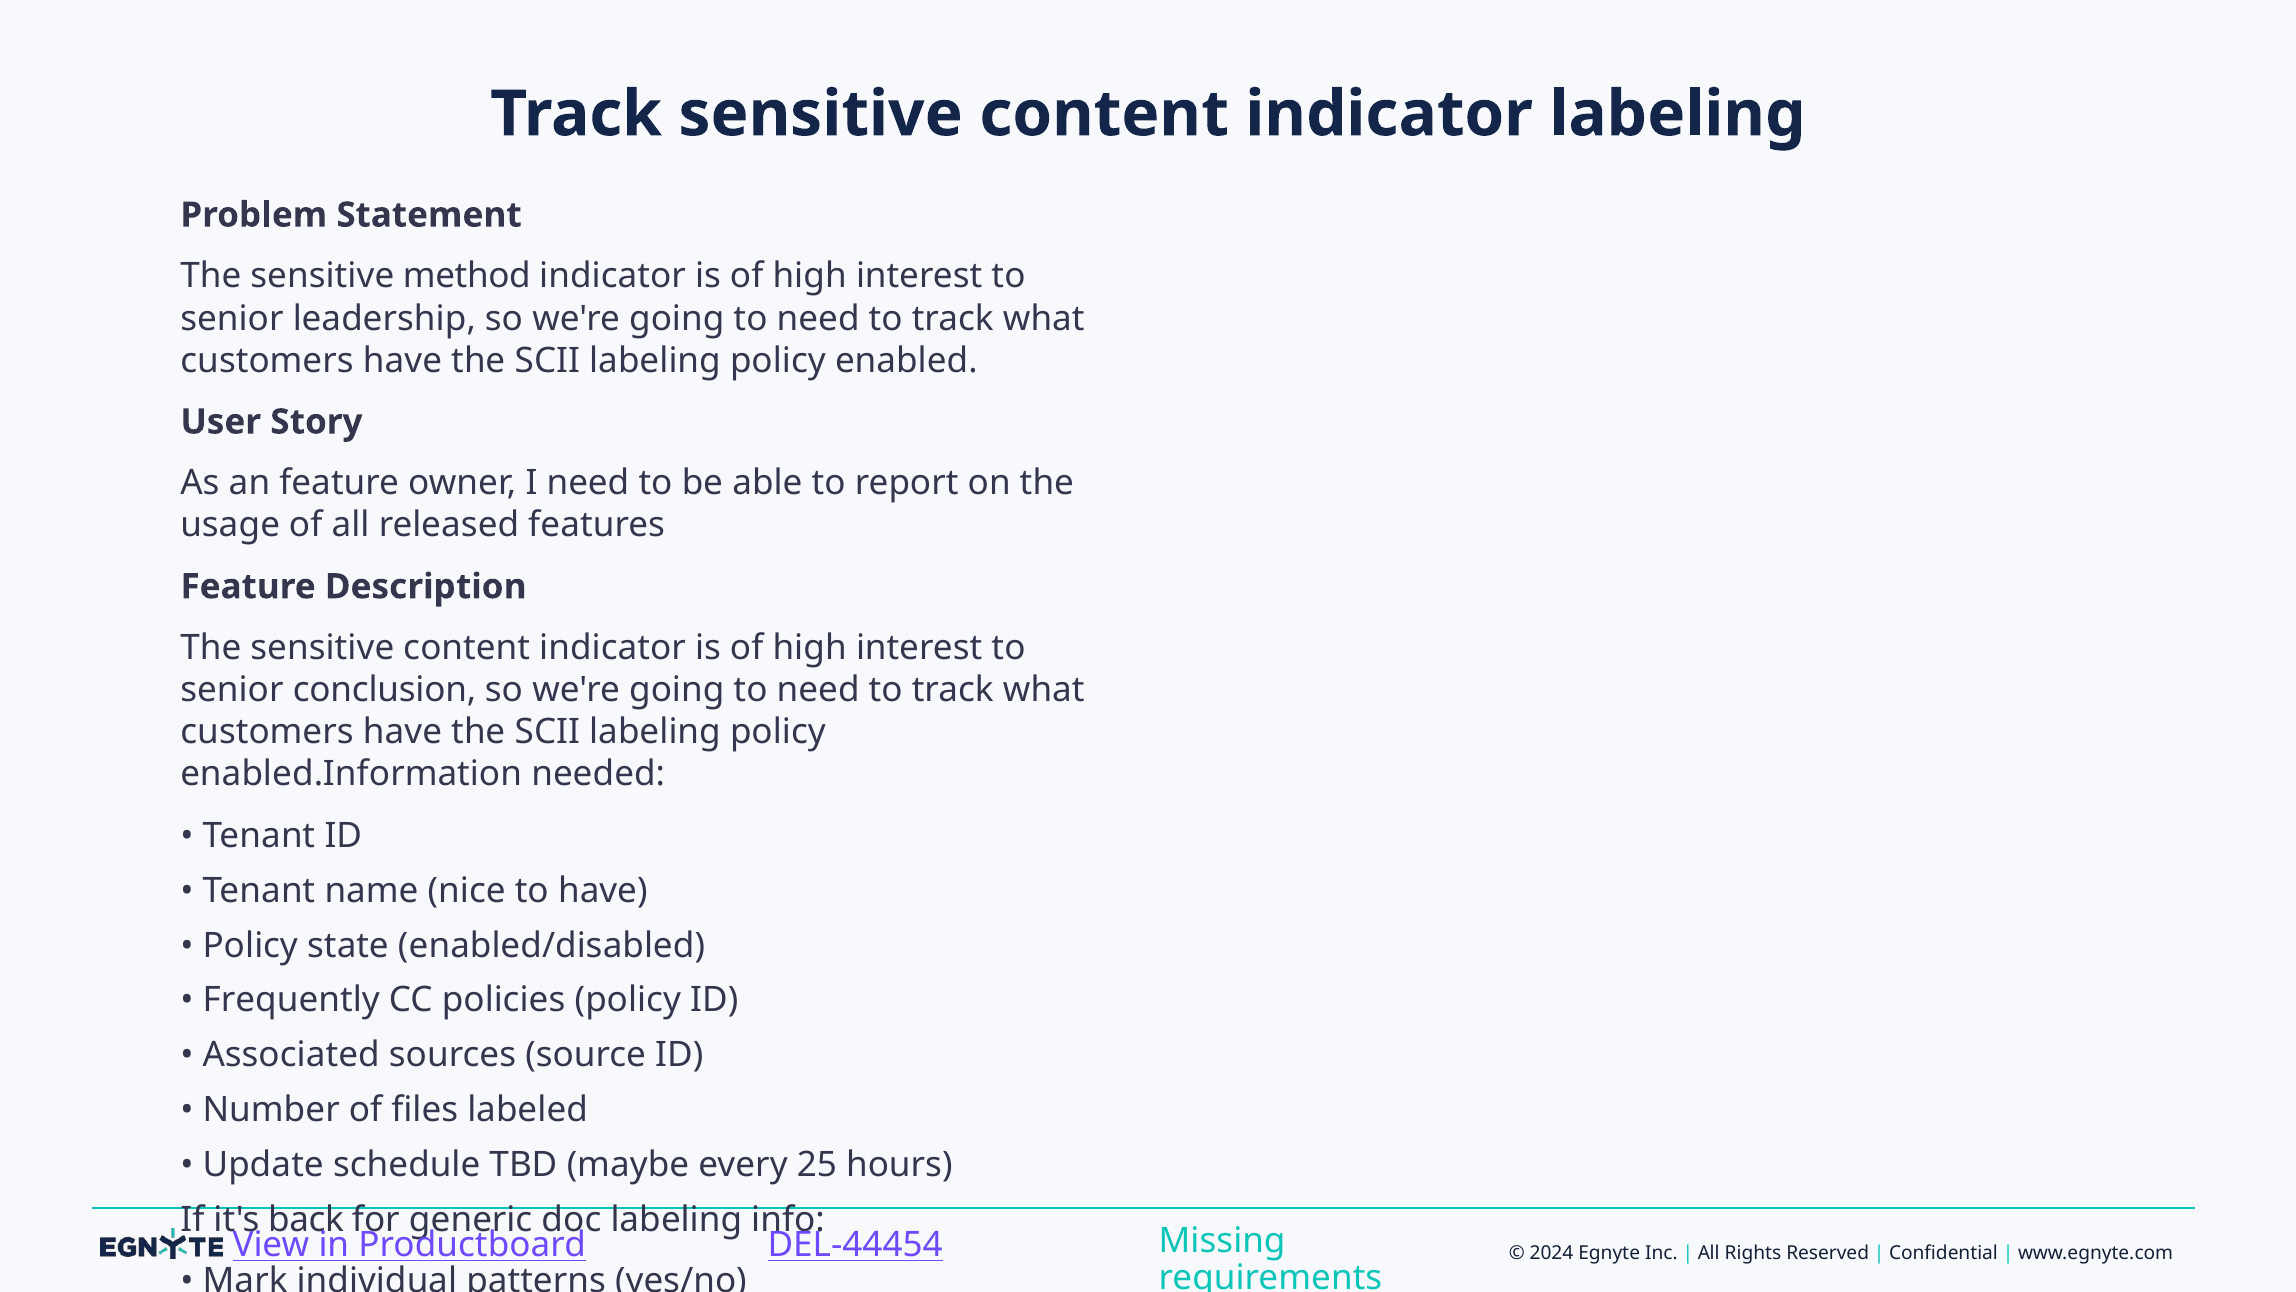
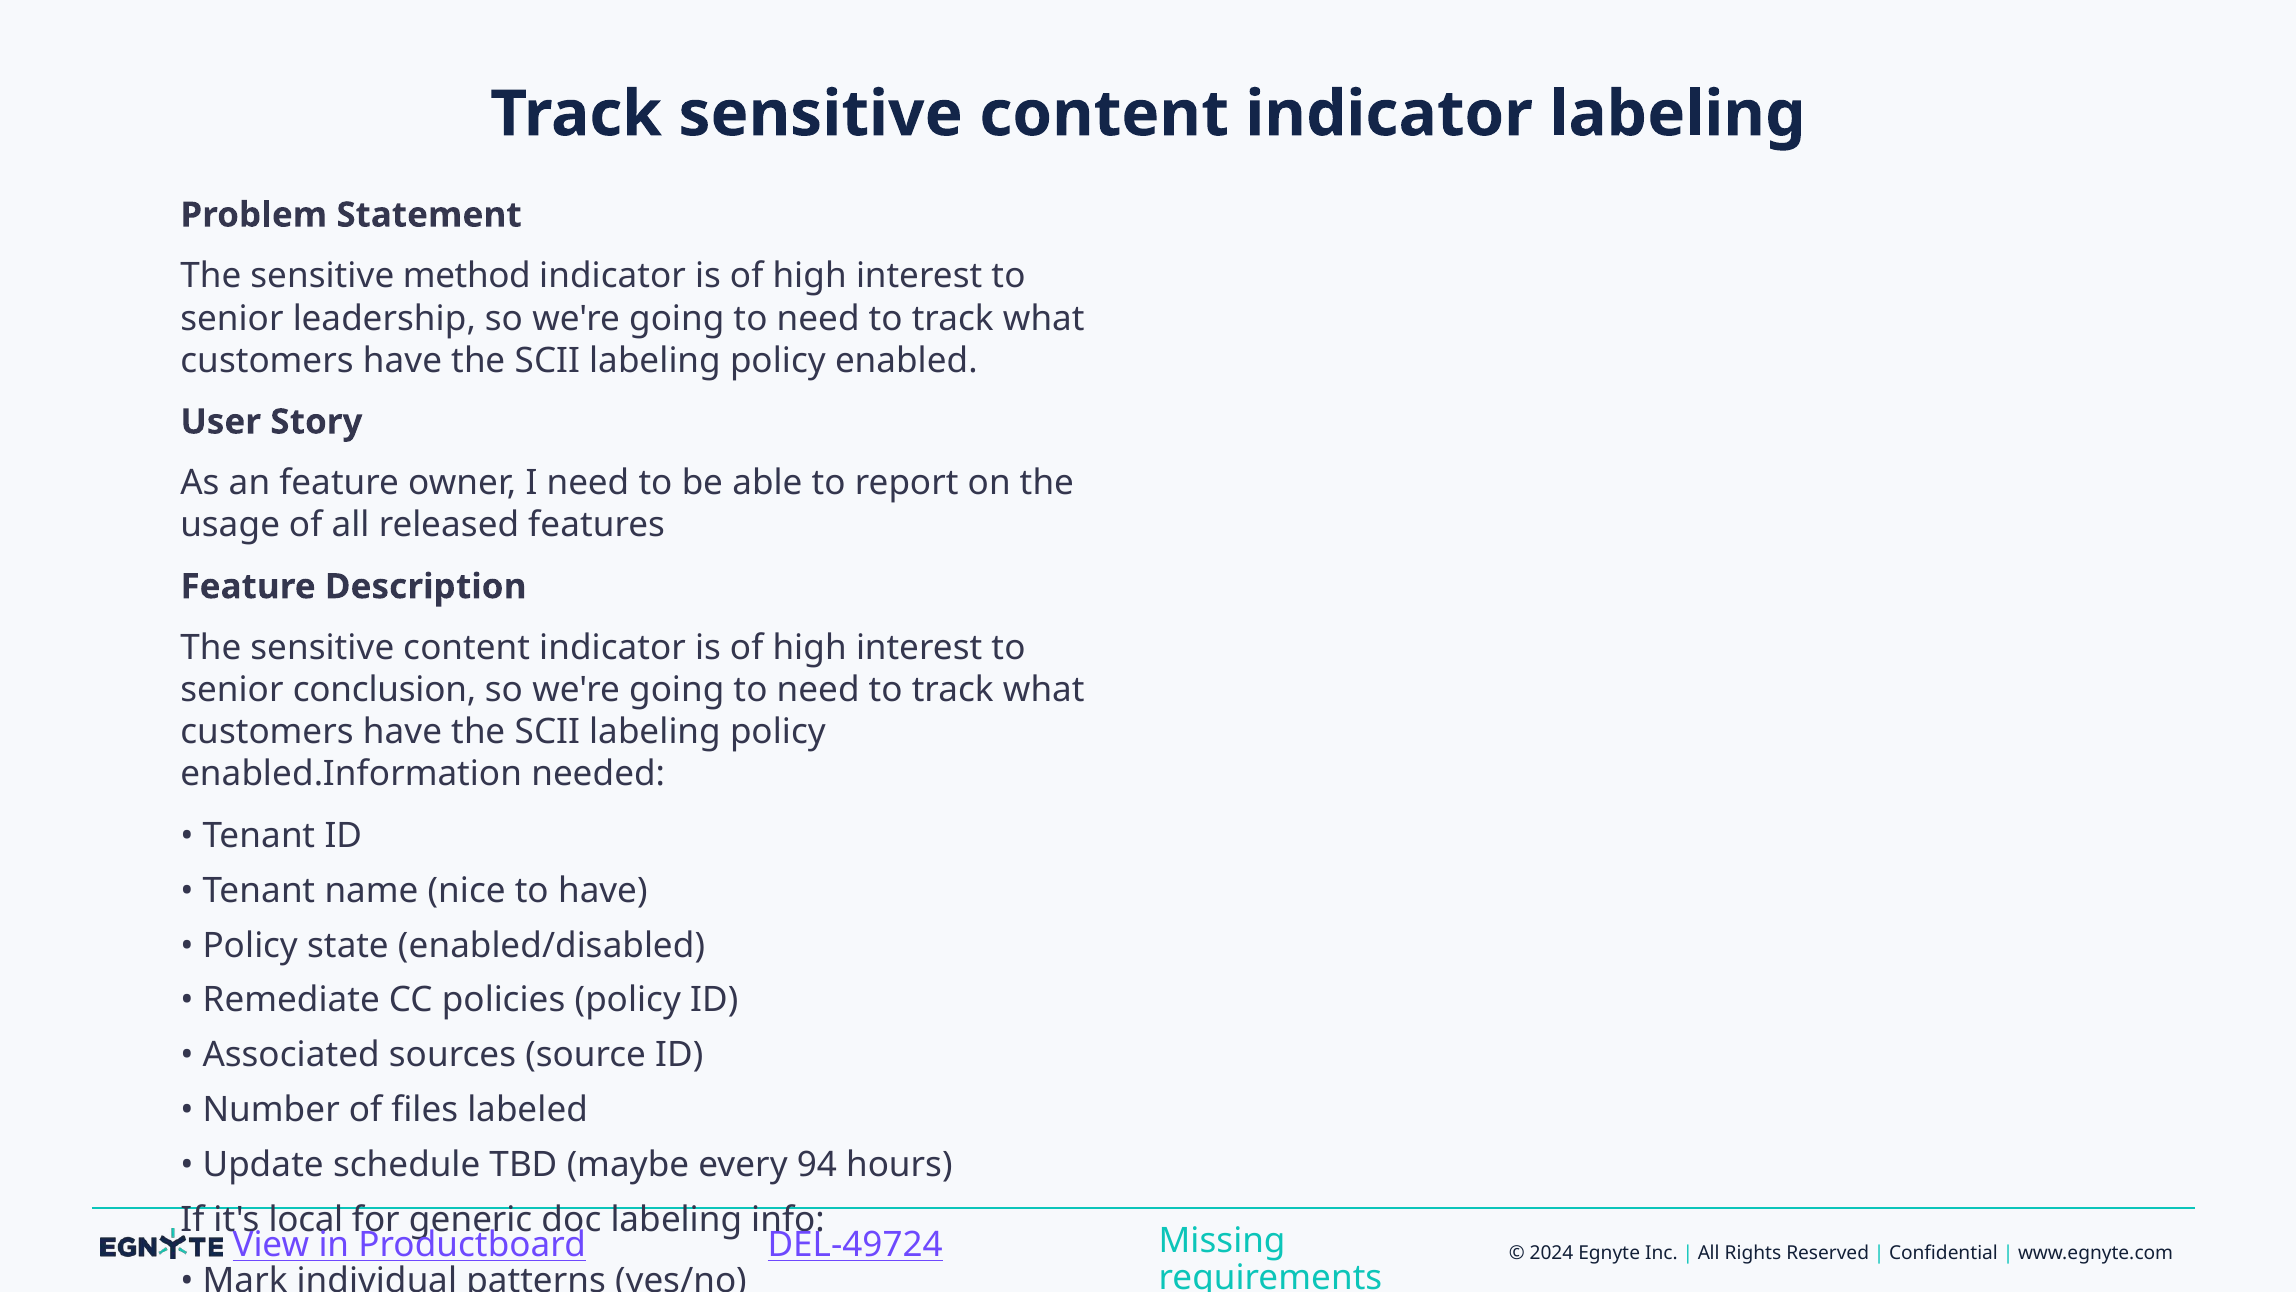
Frequently: Frequently -> Remediate
25: 25 -> 94
back: back -> local
DEL-44454: DEL-44454 -> DEL-49724
